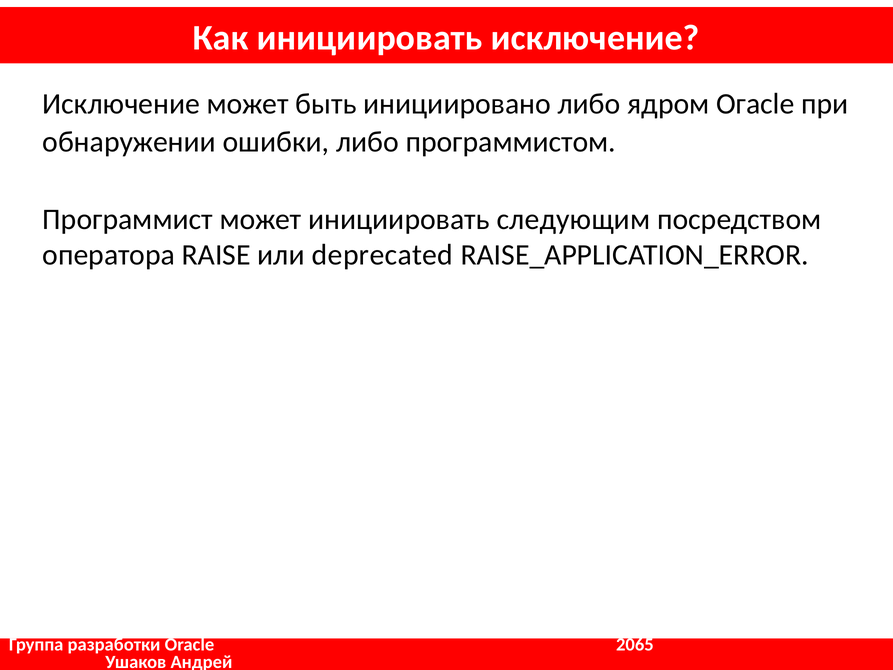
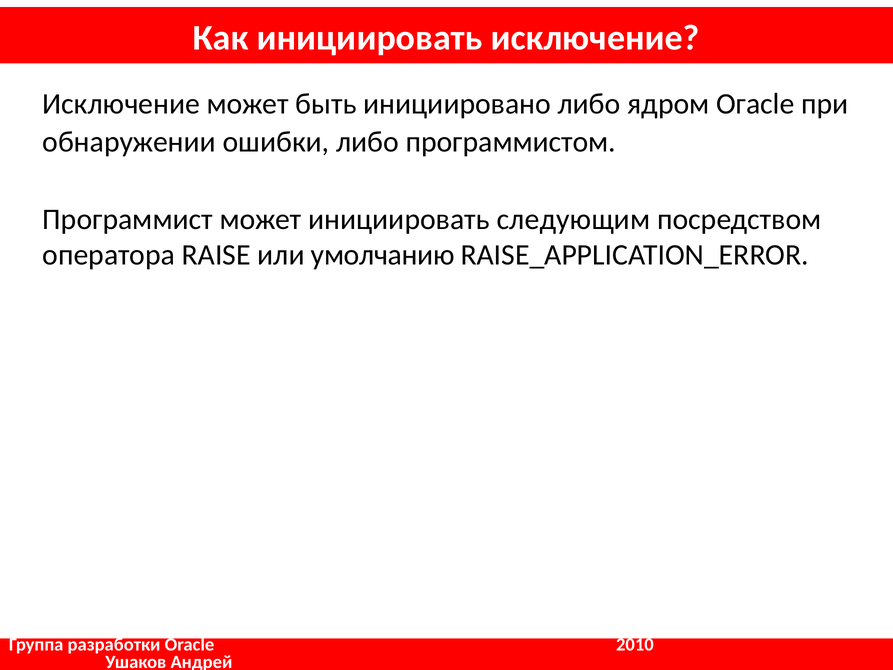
deprecated: deprecated -> умолчанию
2065: 2065 -> 2010
